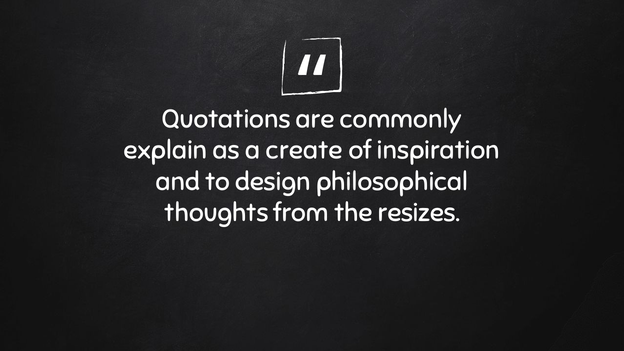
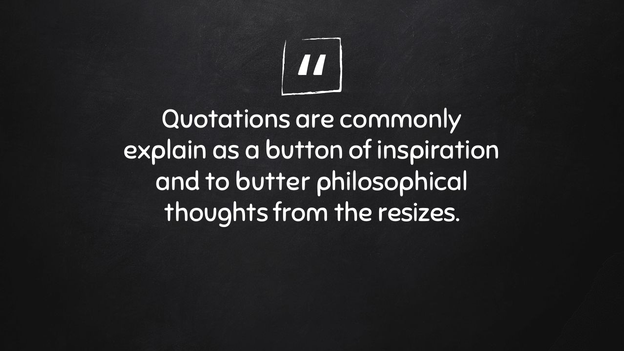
create: create -> button
design: design -> butter
